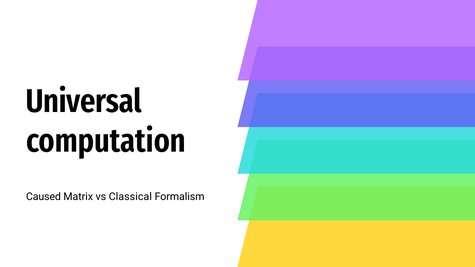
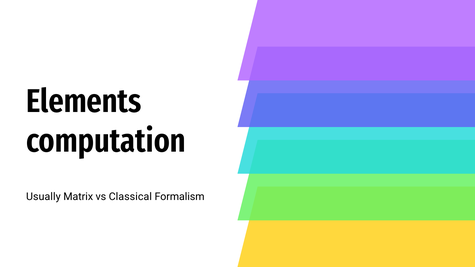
Universal: Universal -> Elements
Caused: Caused -> Usually
